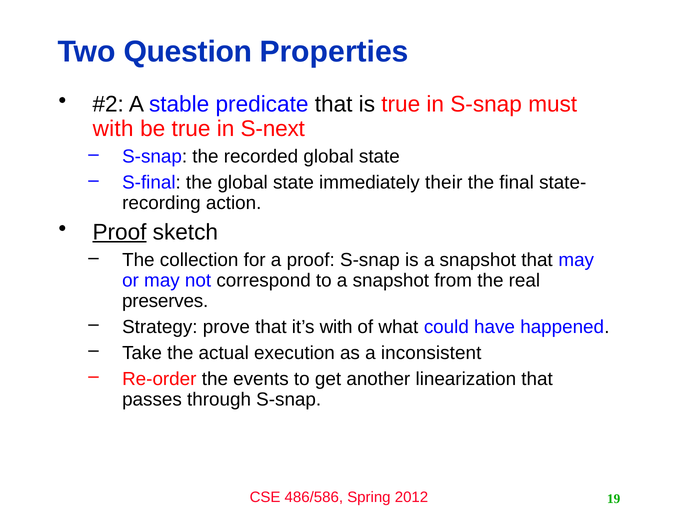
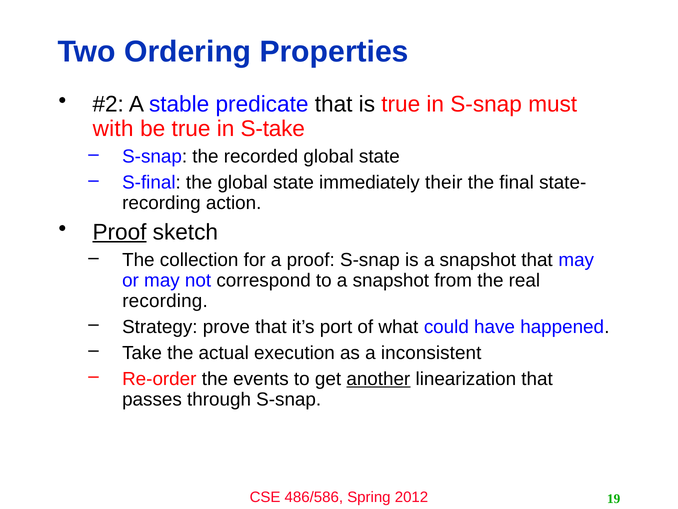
Question: Question -> Ordering
S-next: S-next -> S-take
preserves at (165, 301): preserves -> recording
it’s with: with -> port
another underline: none -> present
